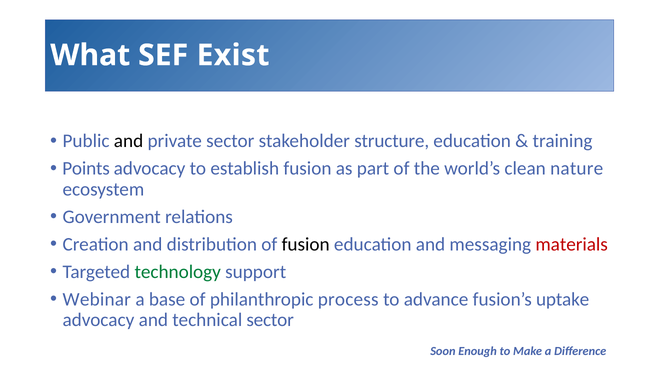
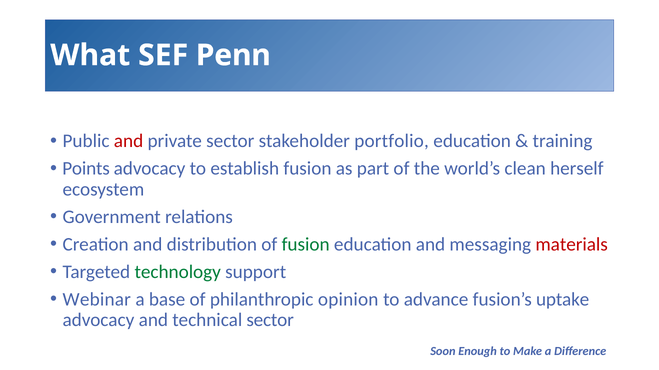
Exist: Exist -> Penn
and at (129, 141) colour: black -> red
structure: structure -> portfolio
nature: nature -> herself
fusion at (306, 245) colour: black -> green
process: process -> opinion
